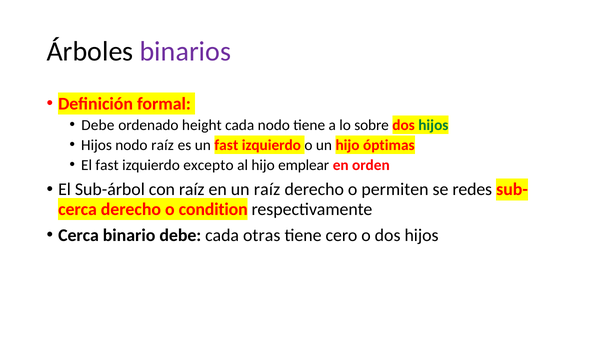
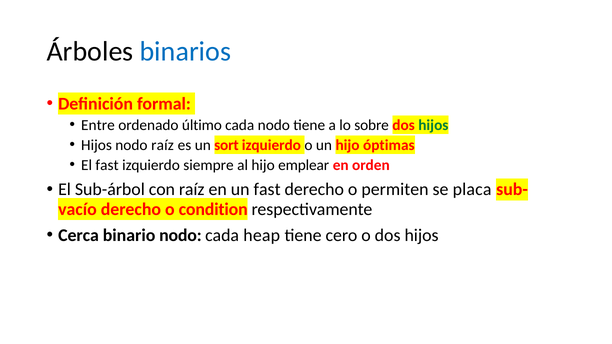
binarios colour: purple -> blue
Debe at (98, 125): Debe -> Entre
height: height -> último
un fast: fast -> sort
excepto: excepto -> siempre
raíz at (267, 190): raíz -> fast
redes: redes -> placa
cerca at (77, 209): cerca -> vacío
binario debe: debe -> nodo
otras: otras -> heap
